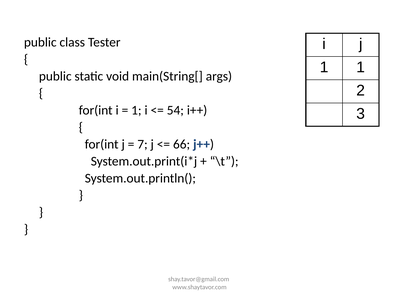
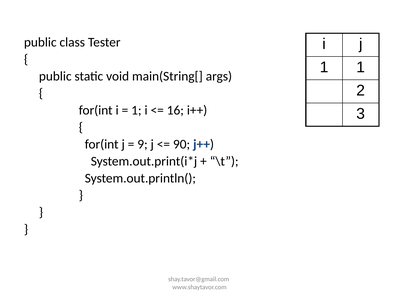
54: 54 -> 16
7: 7 -> 9
66: 66 -> 90
